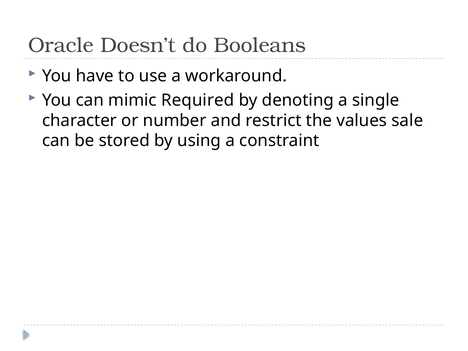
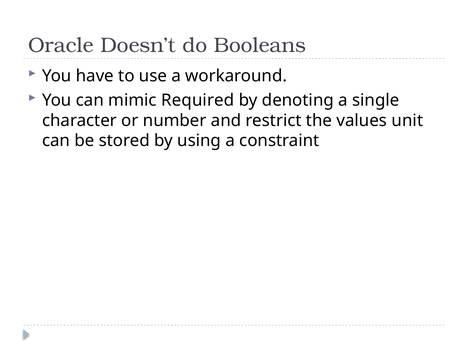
sale: sale -> unit
